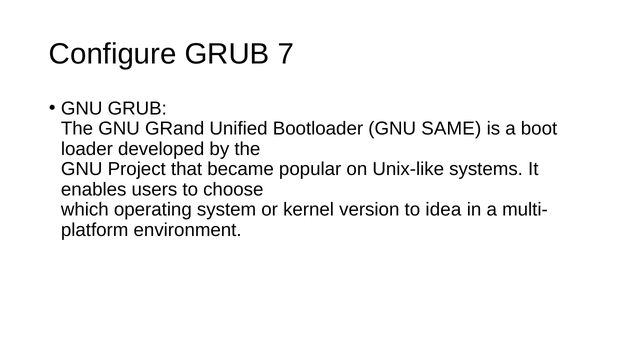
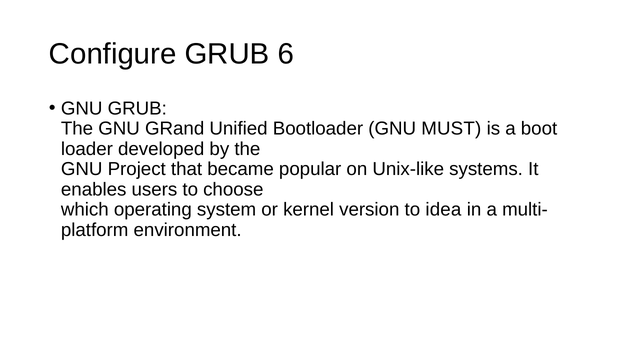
7: 7 -> 6
SAME: SAME -> MUST
